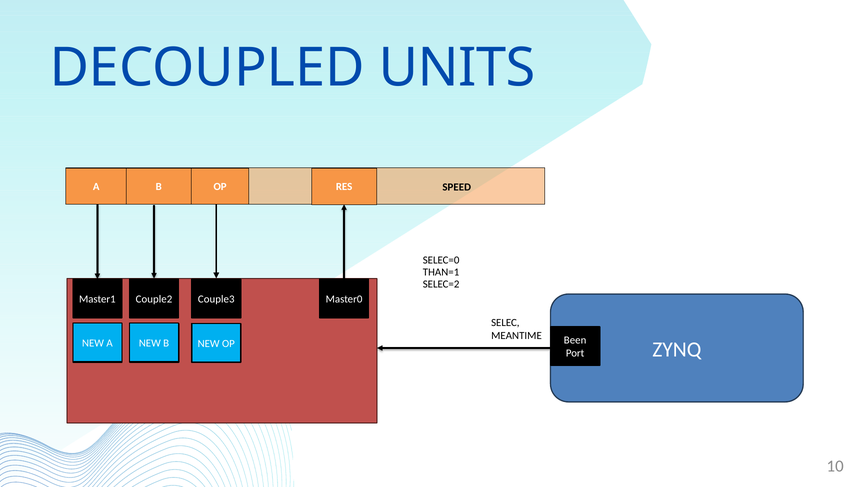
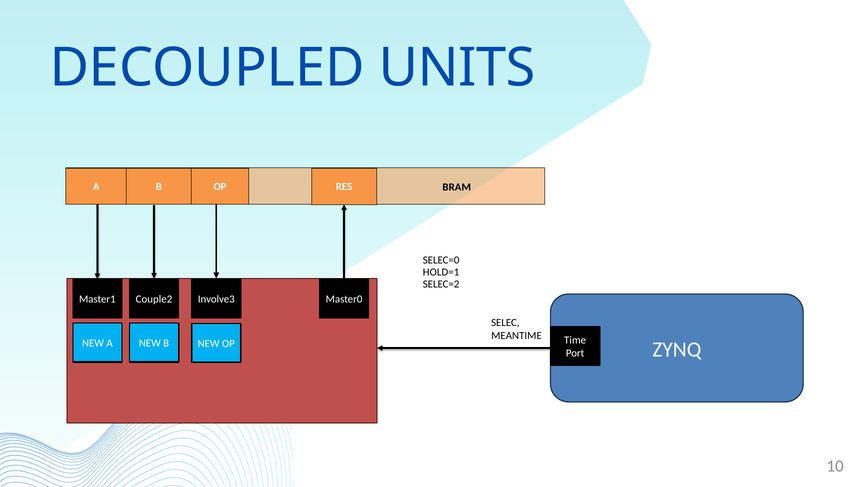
SPEED: SPEED -> BRAM
THAN=1: THAN=1 -> HOLD=1
Couple3: Couple3 -> Involve3
Been: Been -> Time
